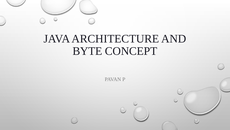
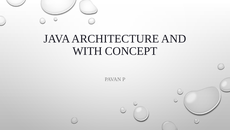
BYTE: BYTE -> WITH
